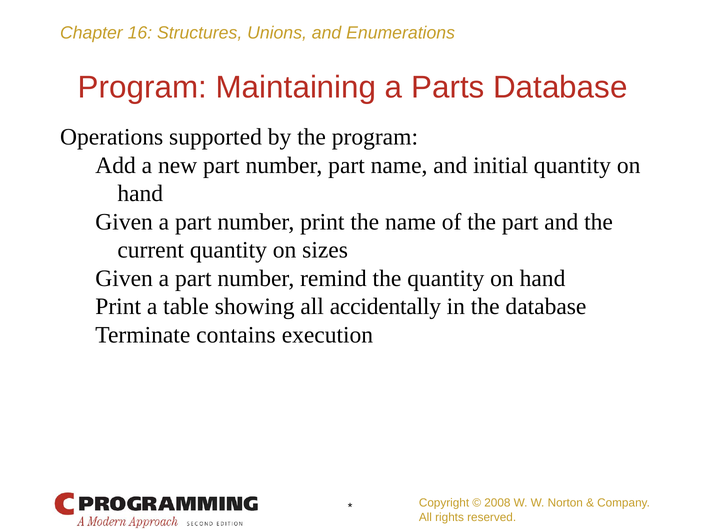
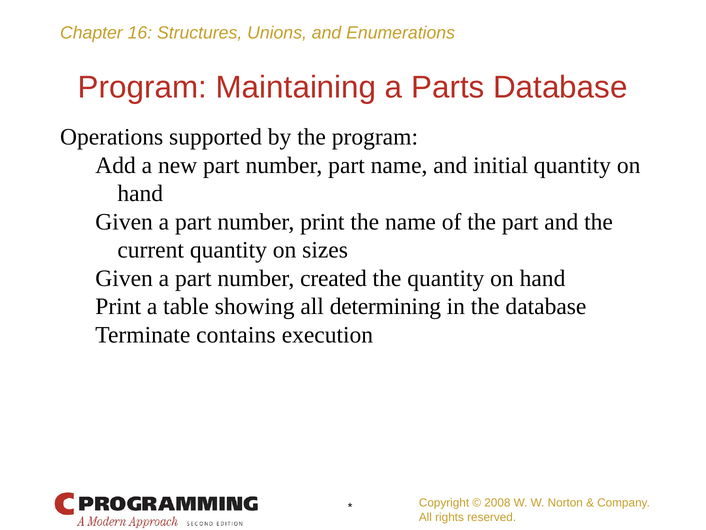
remind: remind -> created
accidentally: accidentally -> determining
